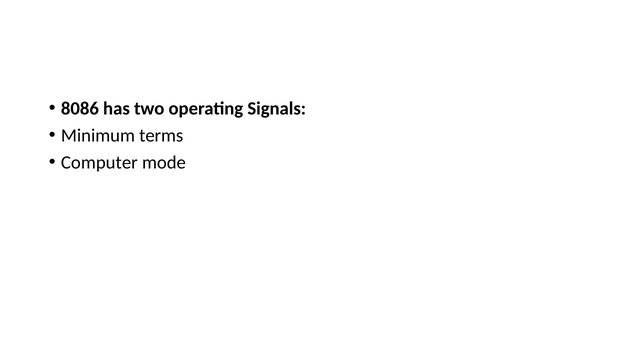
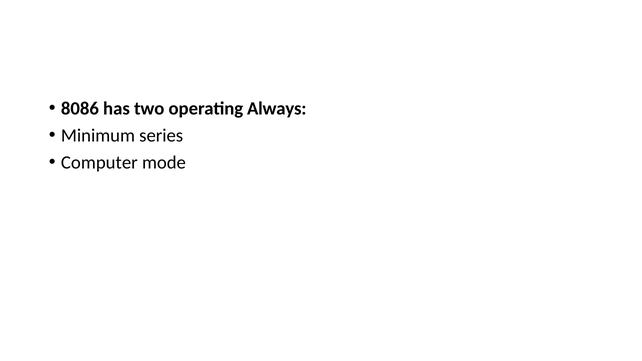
Signals: Signals -> Always
terms: terms -> series
